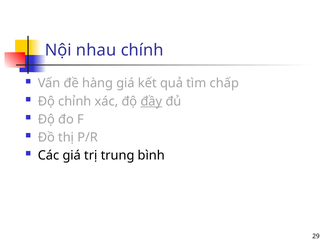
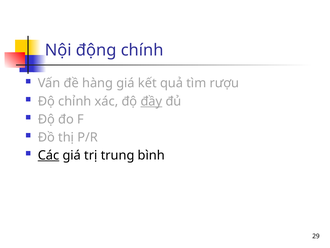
nhau: nhau -> động
chấp: chấp -> rượu
Các underline: none -> present
